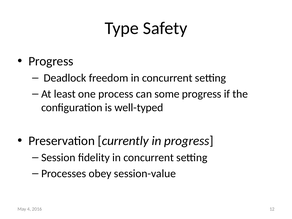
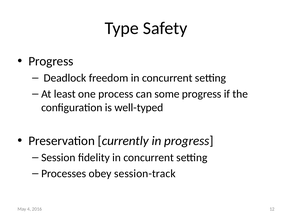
session-value: session-value -> session-track
